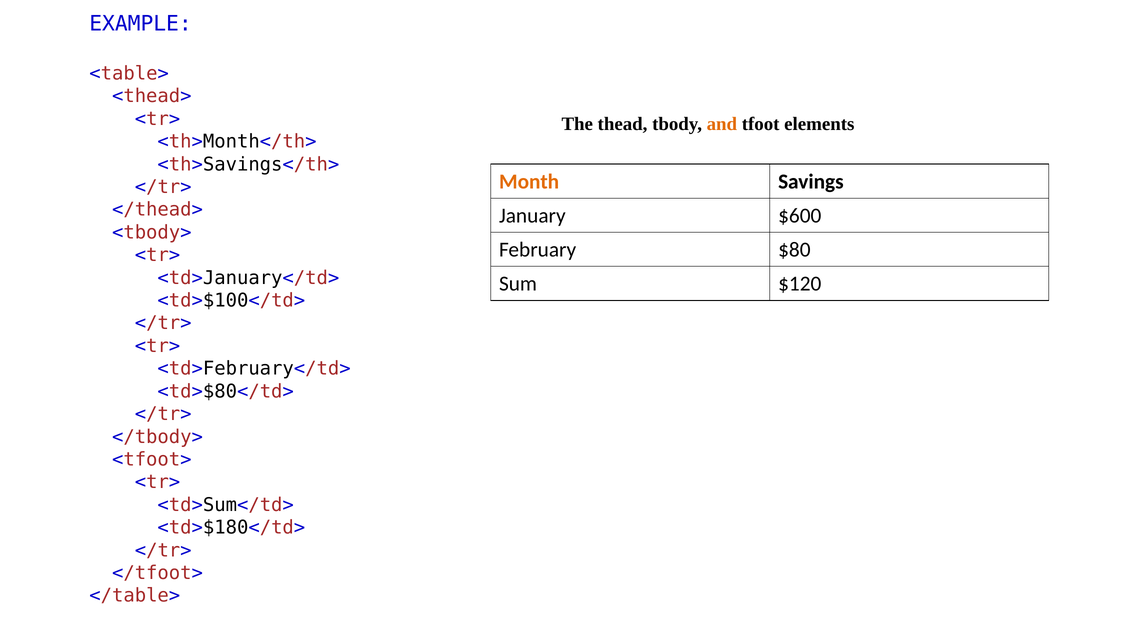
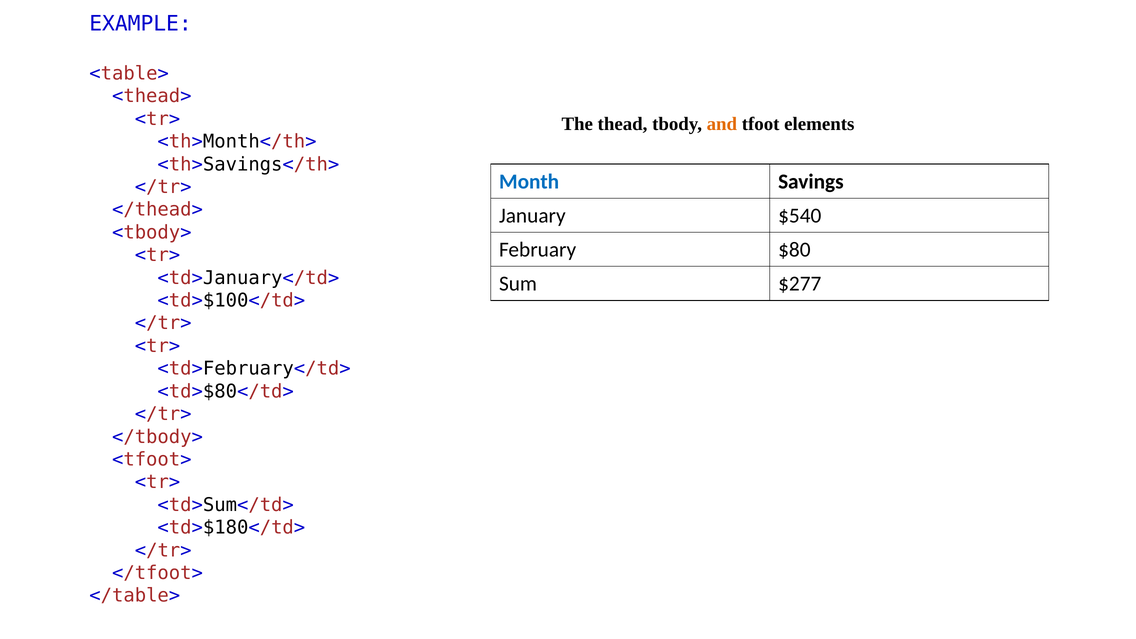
Month colour: orange -> blue
$600: $600 -> $540
$120: $120 -> $277
